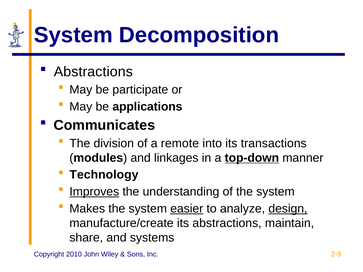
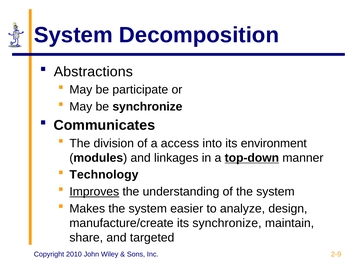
be applications: applications -> synchronize
remote: remote -> access
transactions: transactions -> environment
easier underline: present -> none
design underline: present -> none
its abstractions: abstractions -> synchronize
systems: systems -> targeted
